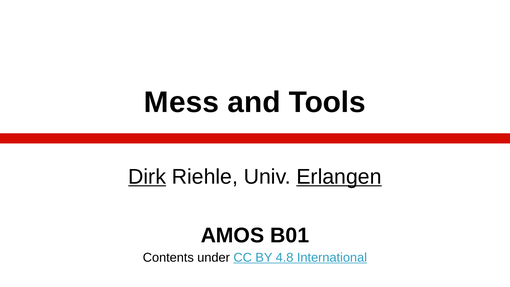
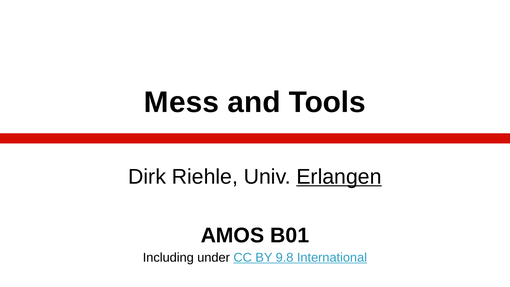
Dirk underline: present -> none
Contents: Contents -> Including
4.8: 4.8 -> 9.8
